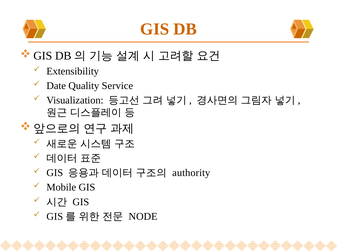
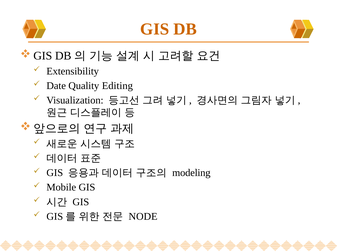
Service: Service -> Editing
authority: authority -> modeling
